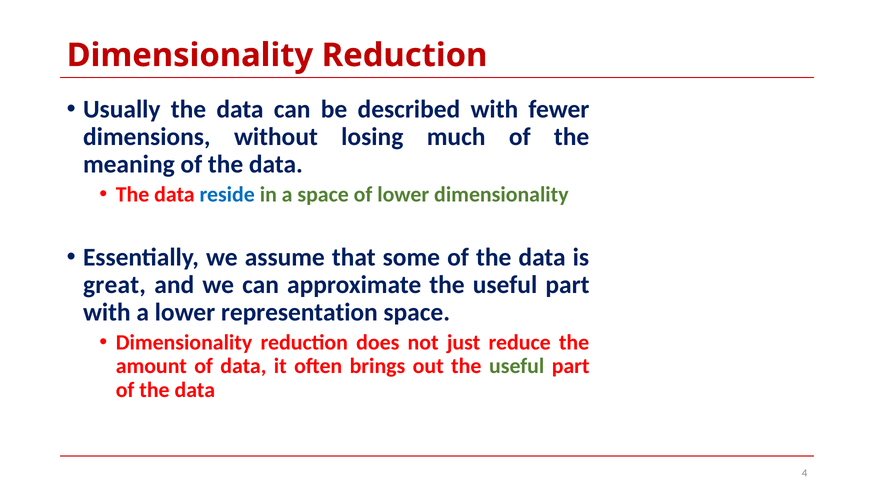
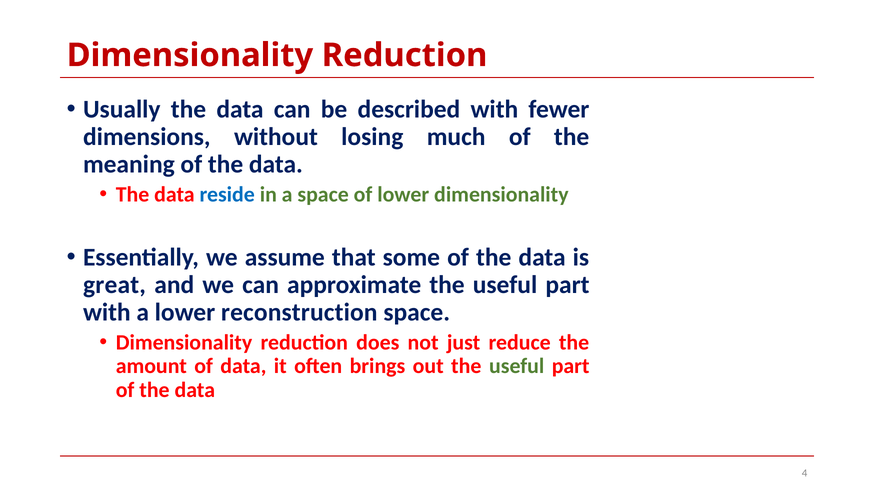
representation: representation -> reconstruction
